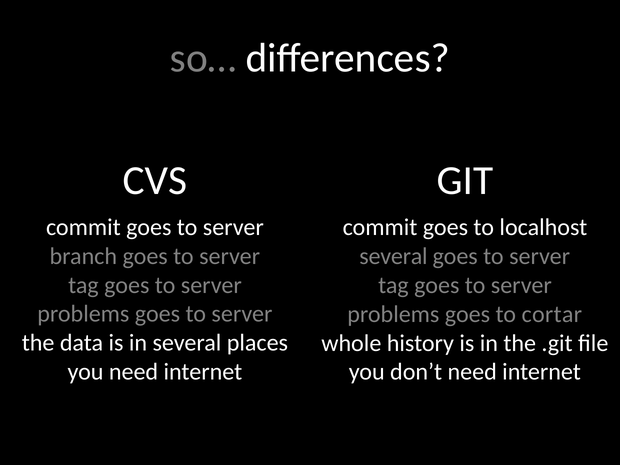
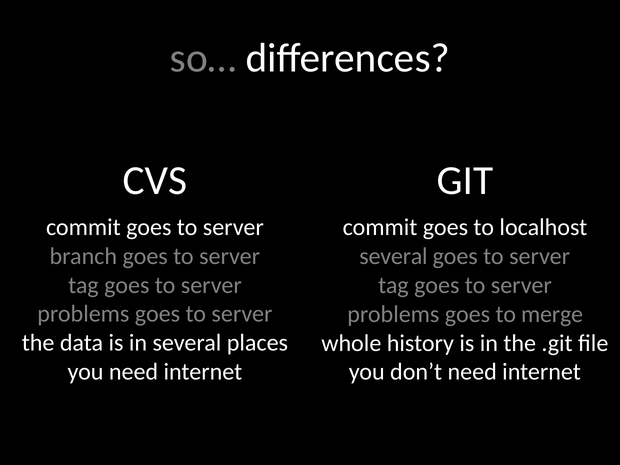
cortar: cortar -> merge
